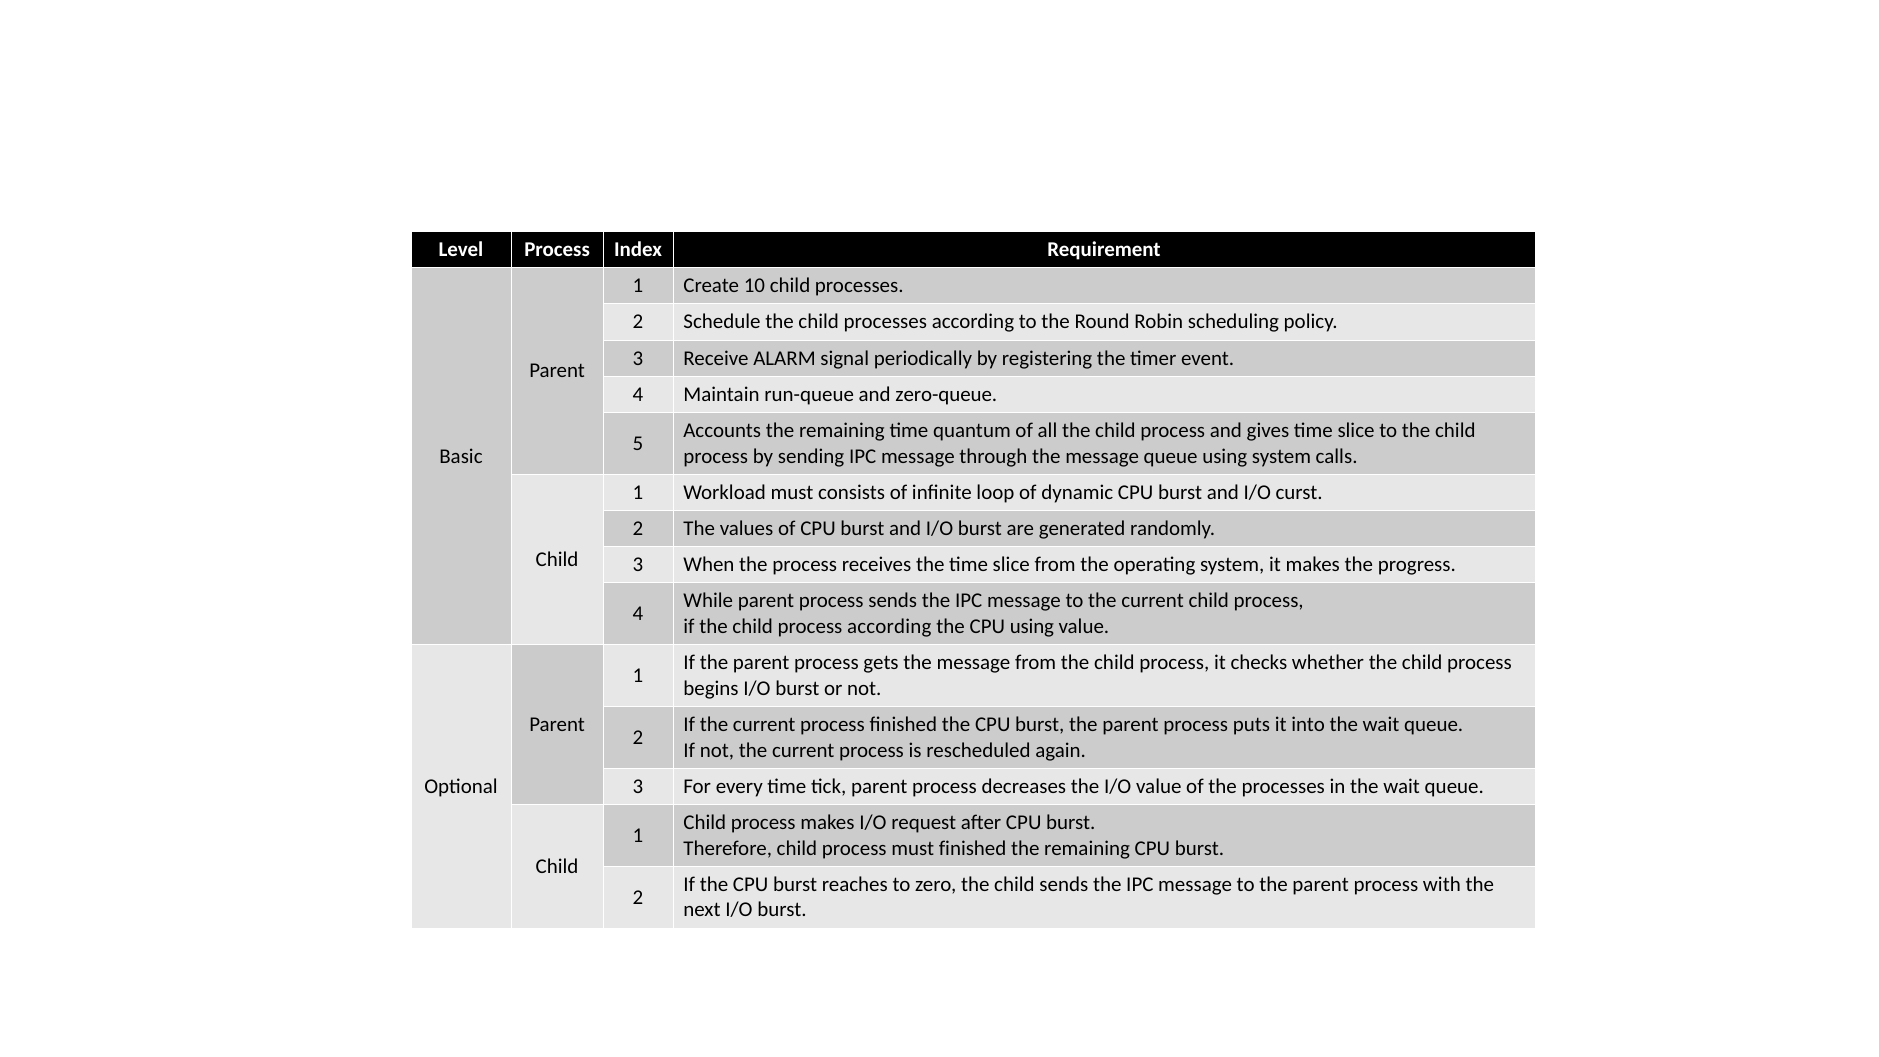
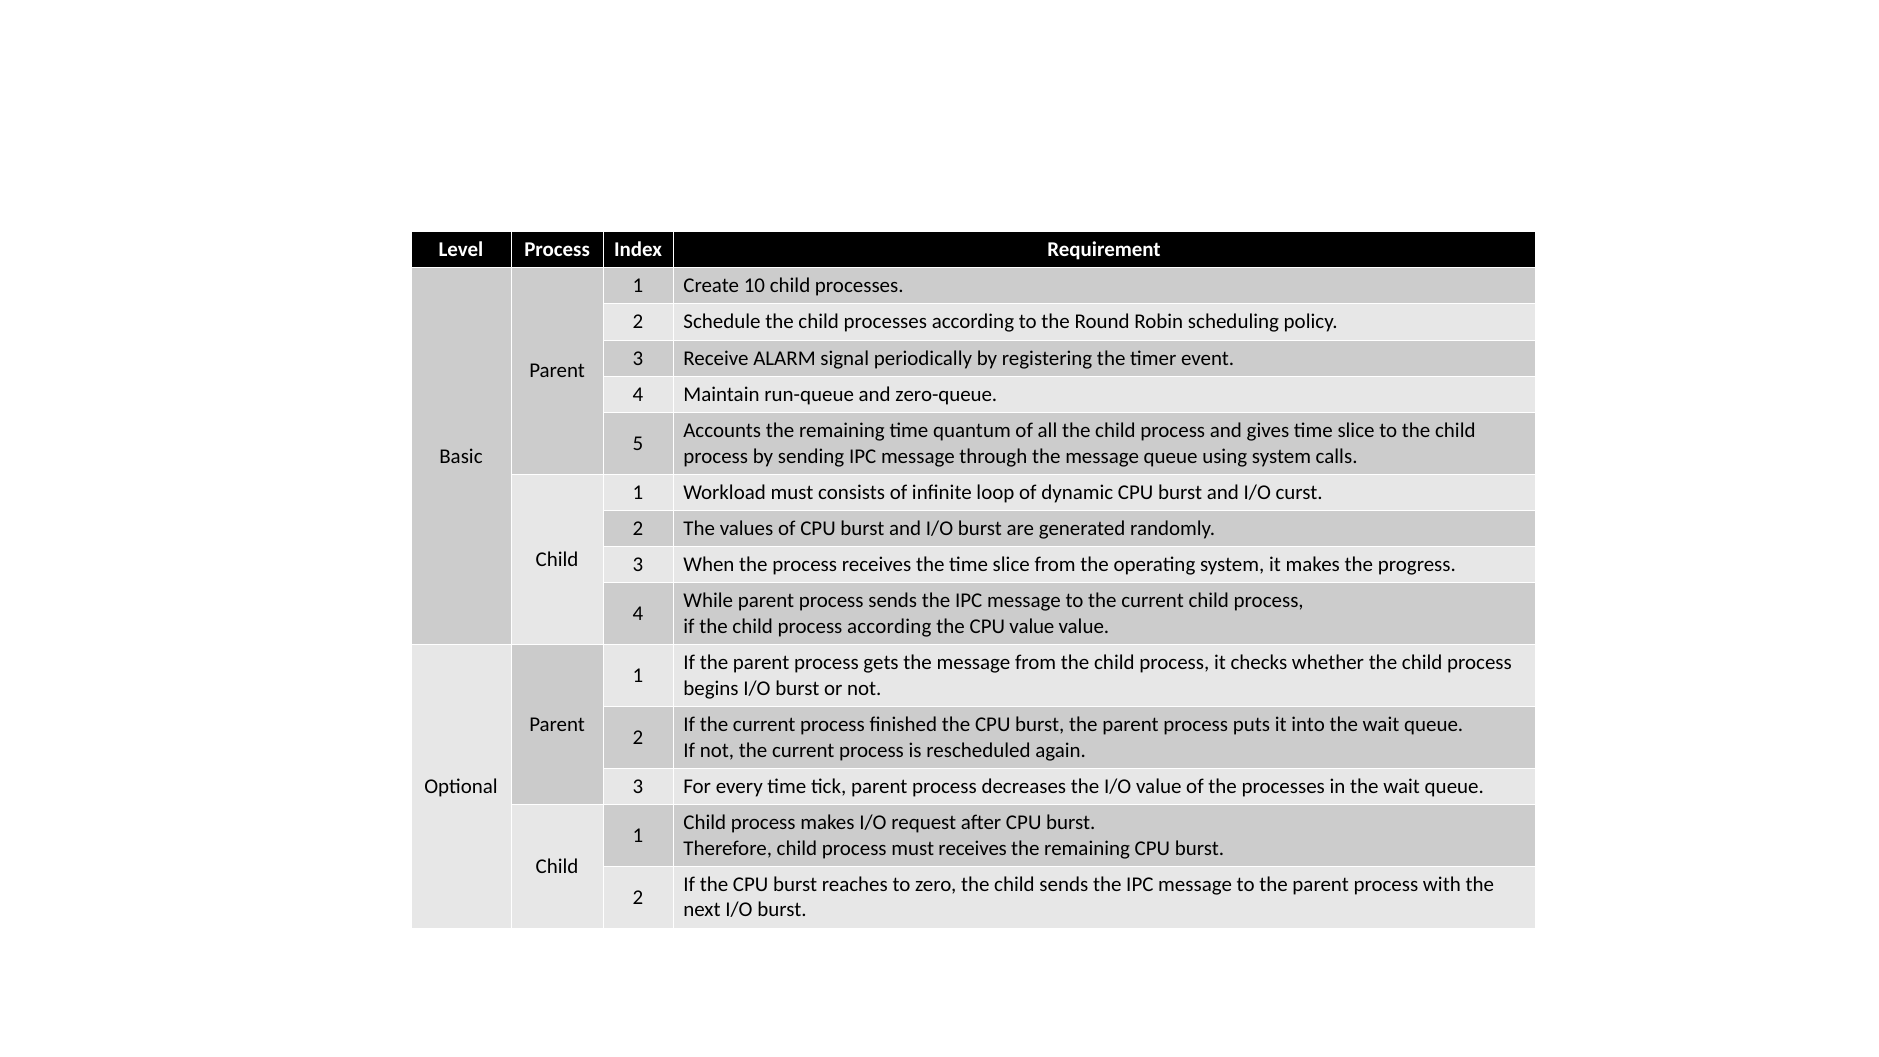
CPU using: using -> value
must finished: finished -> receives
